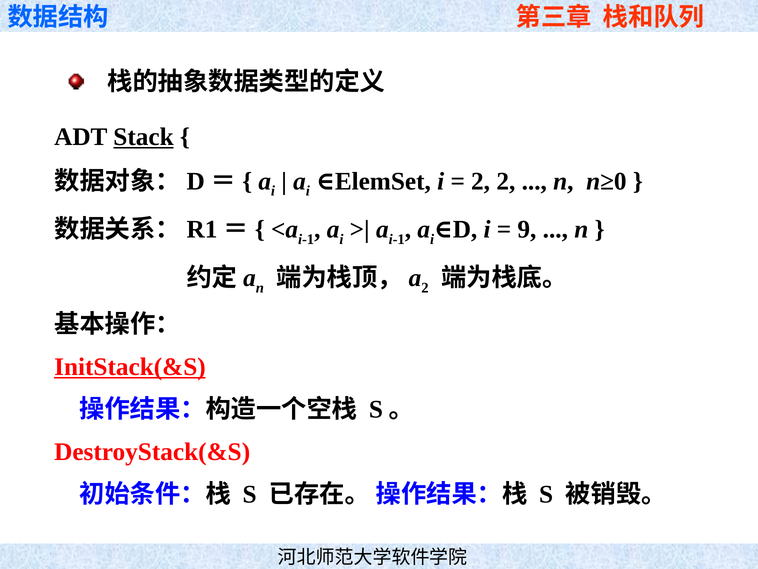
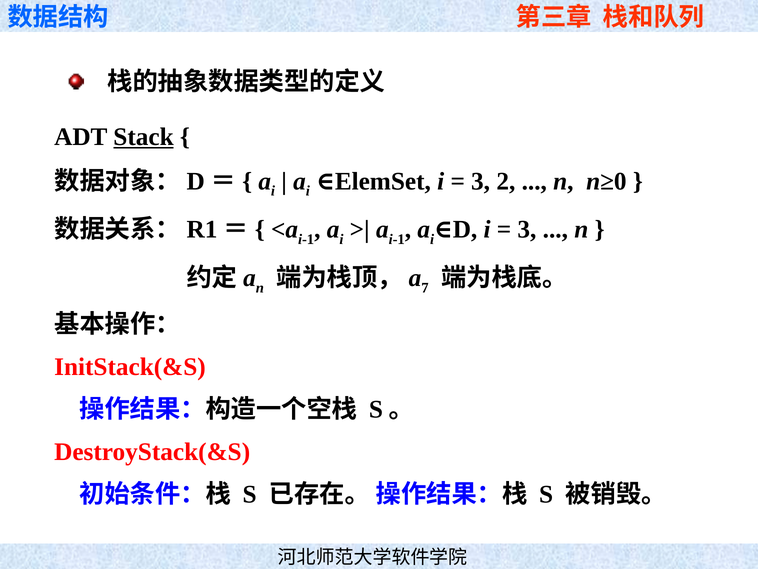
2 at (481, 181): 2 -> 3
9 at (527, 229): 9 -> 3
2 at (425, 288): 2 -> 7
InitStack(&S underline: present -> none
